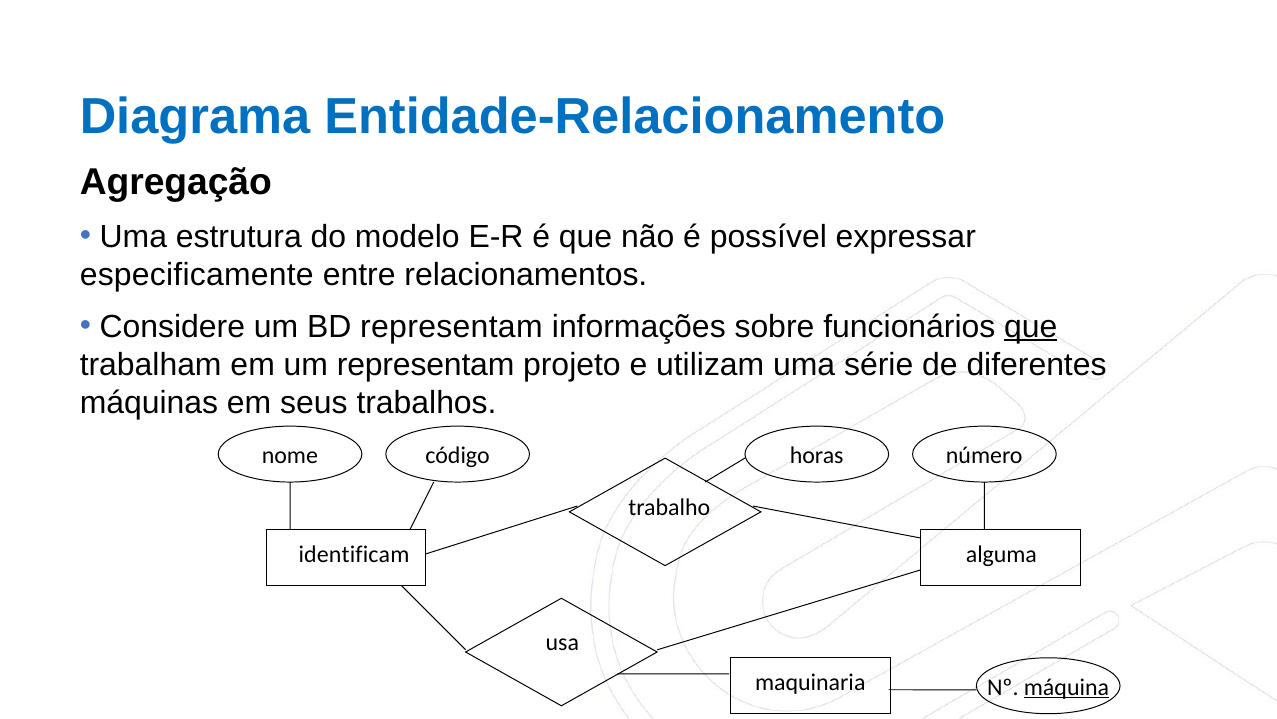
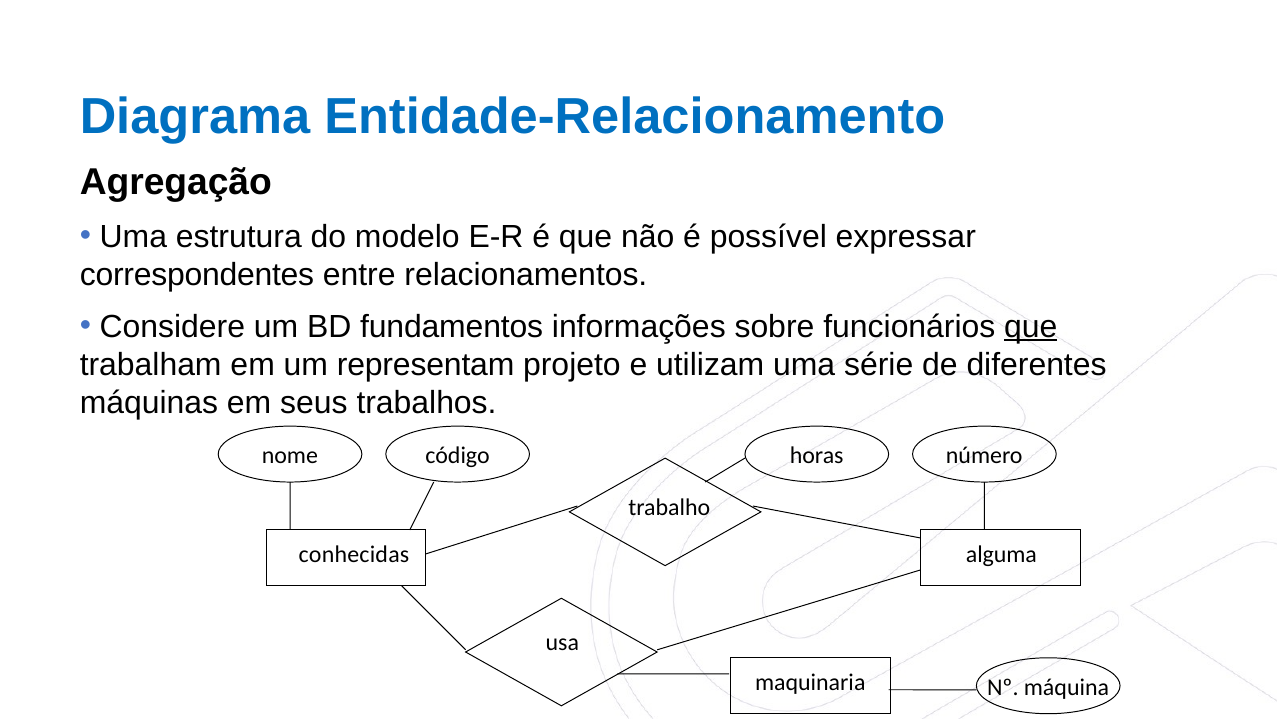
especificamente: especificamente -> correspondentes
BD representam: representam -> fundamentos
identificam: identificam -> conhecidas
máquina underline: present -> none
